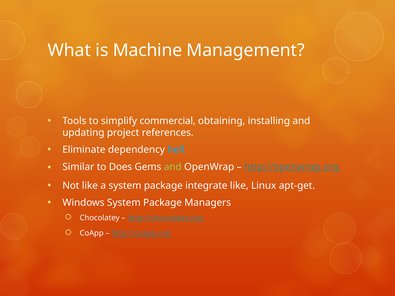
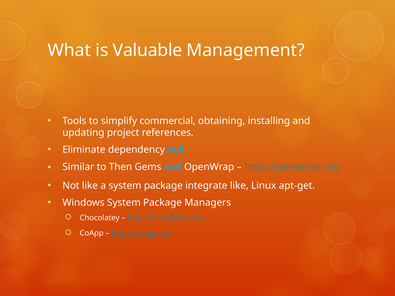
Machine: Machine -> Valuable
Does: Does -> Then
and at (173, 167) colour: light green -> light blue
